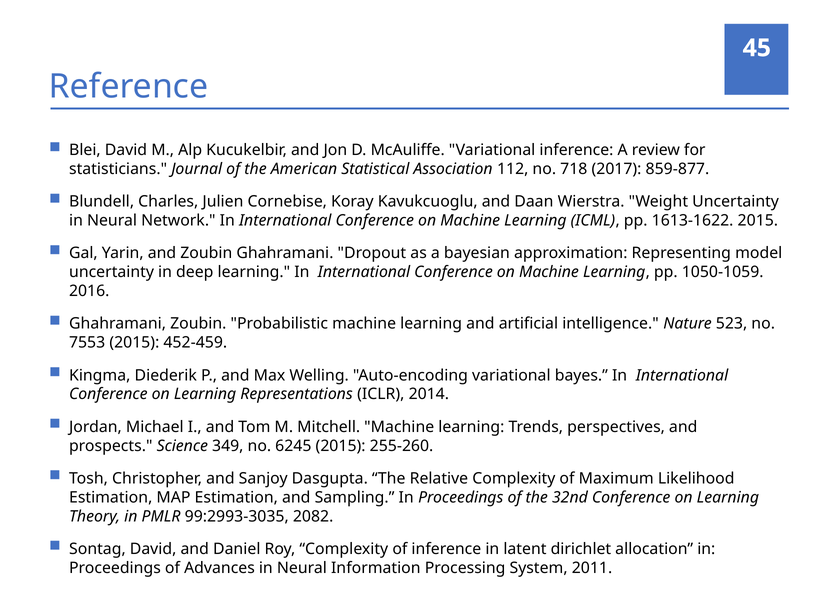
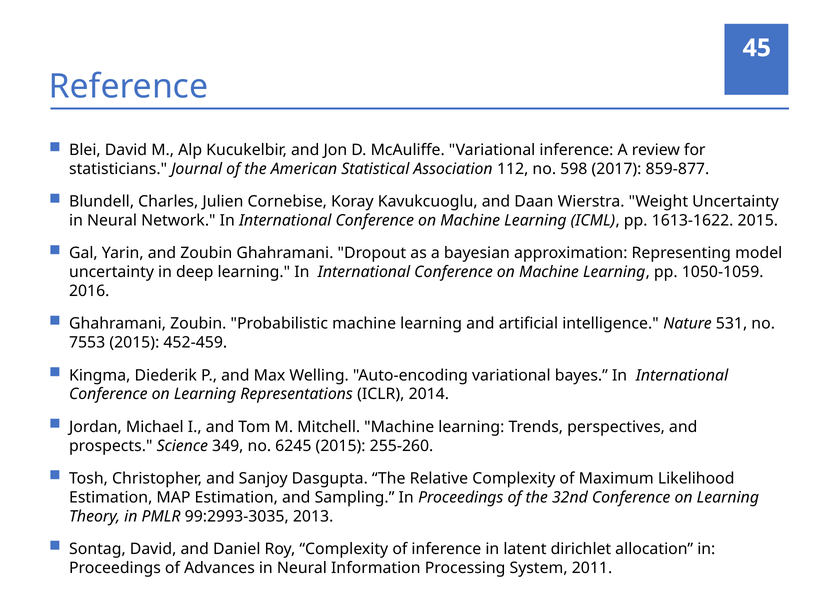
718: 718 -> 598
523: 523 -> 531
2082: 2082 -> 2013
